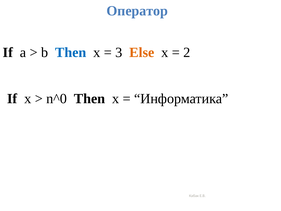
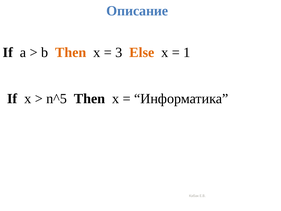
Оператор: Оператор -> Описание
Then at (71, 52) colour: blue -> orange
2: 2 -> 1
n^0: n^0 -> n^5
